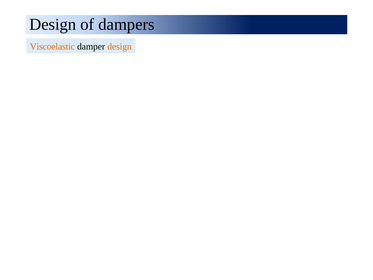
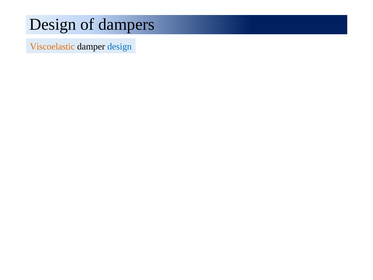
design at (120, 46) colour: orange -> blue
